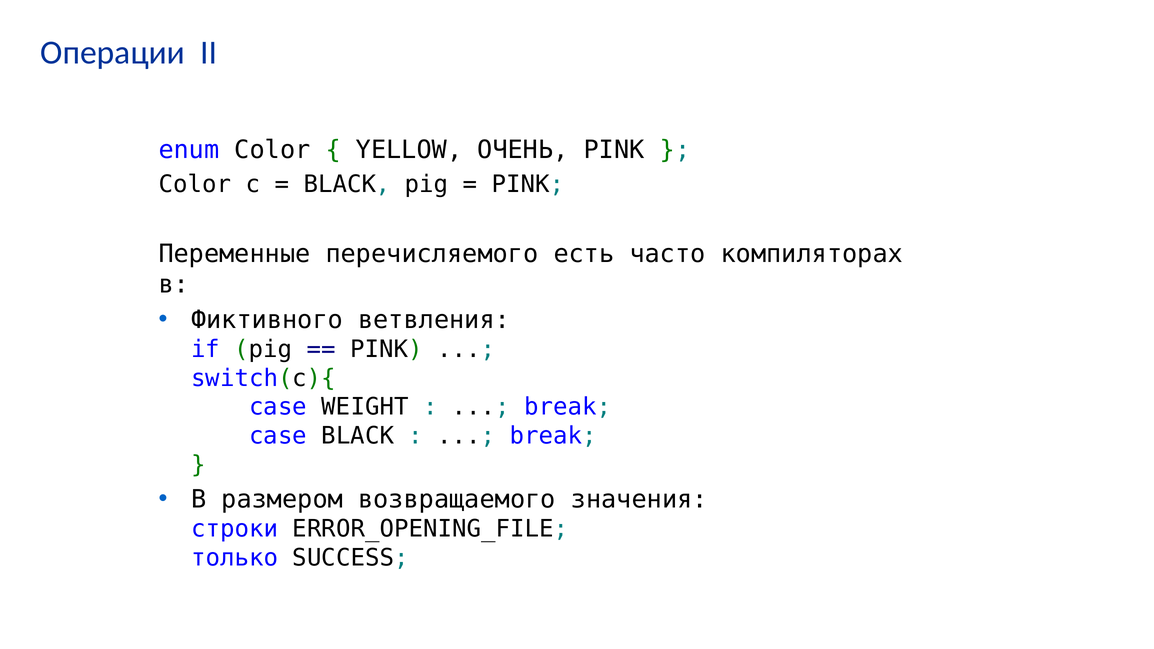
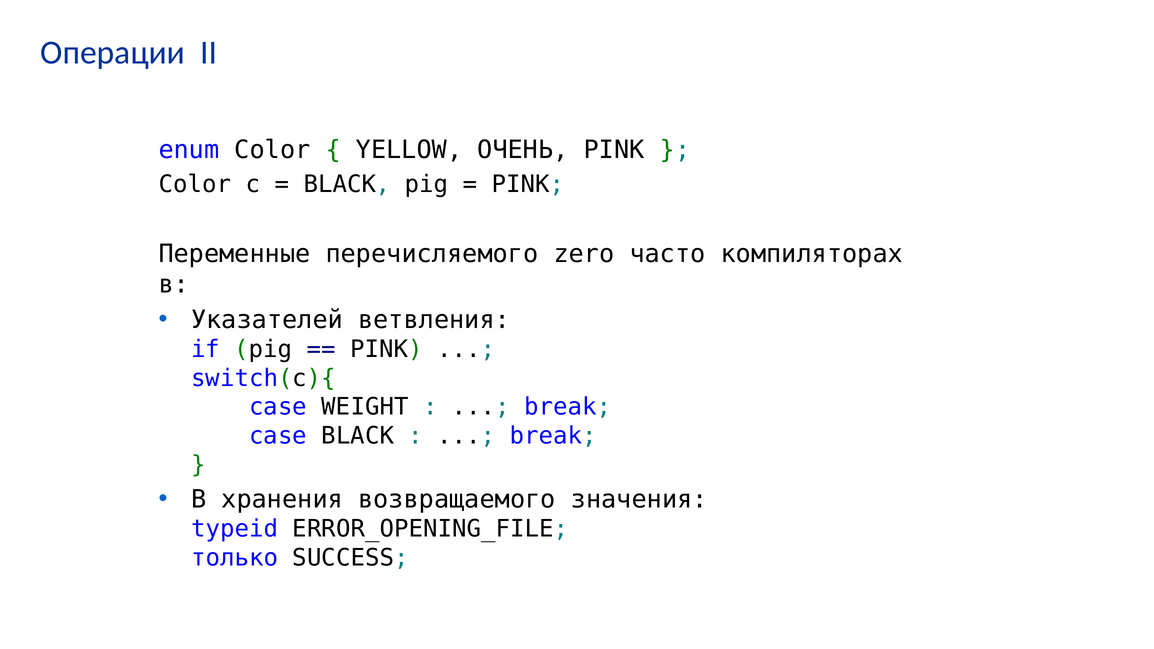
есть: есть -> zero
Фиктивного: Фиктивного -> Указателей
размером: размером -> хранения
строки: строки -> typeid
